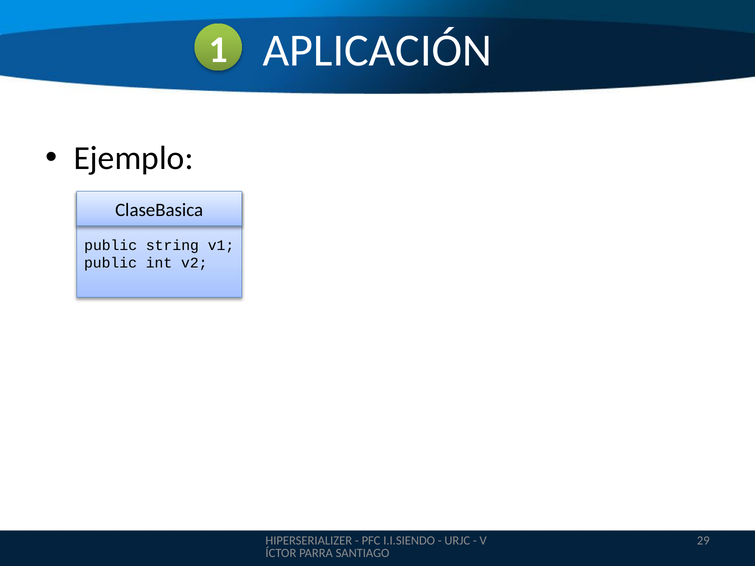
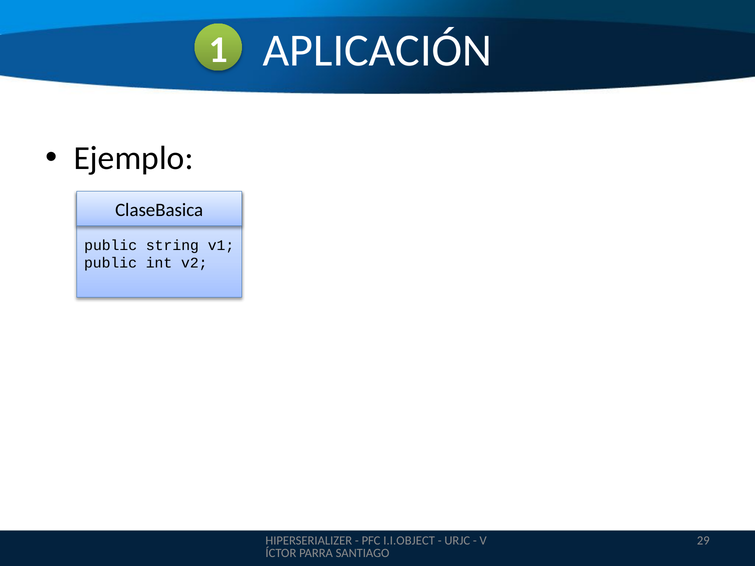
I.I.SIENDO: I.I.SIENDO -> I.I.OBJECT
